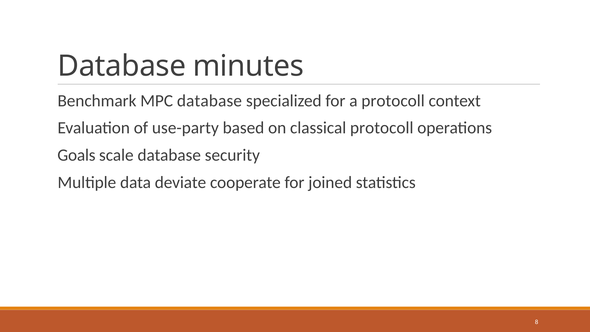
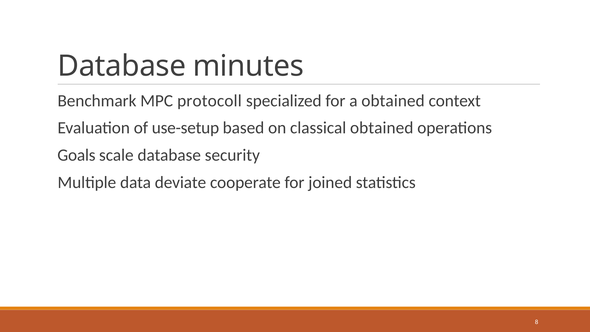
MPC database: database -> protocoll
a protocoll: protocoll -> obtained
use-party: use-party -> use-setup
classical protocoll: protocoll -> obtained
